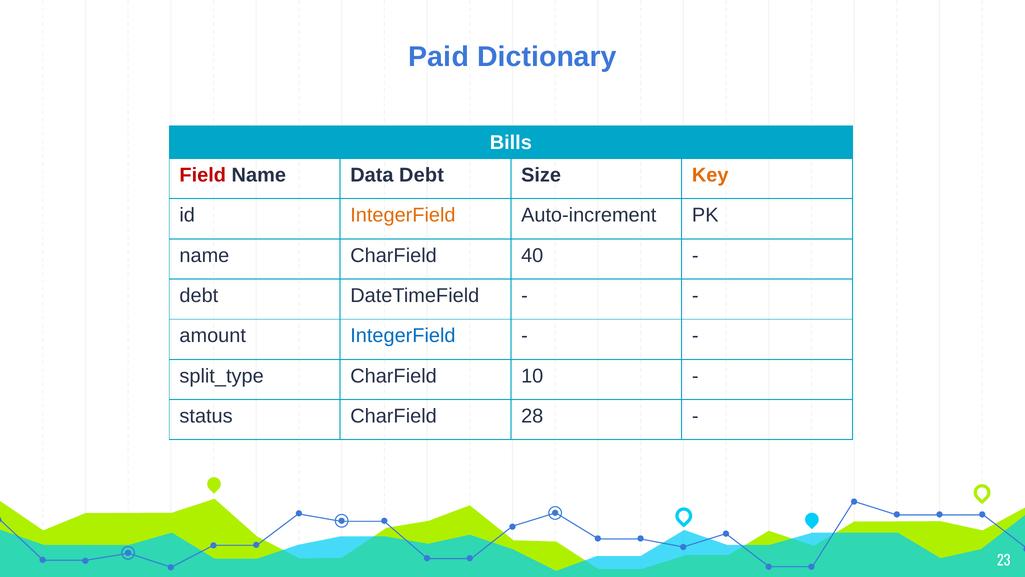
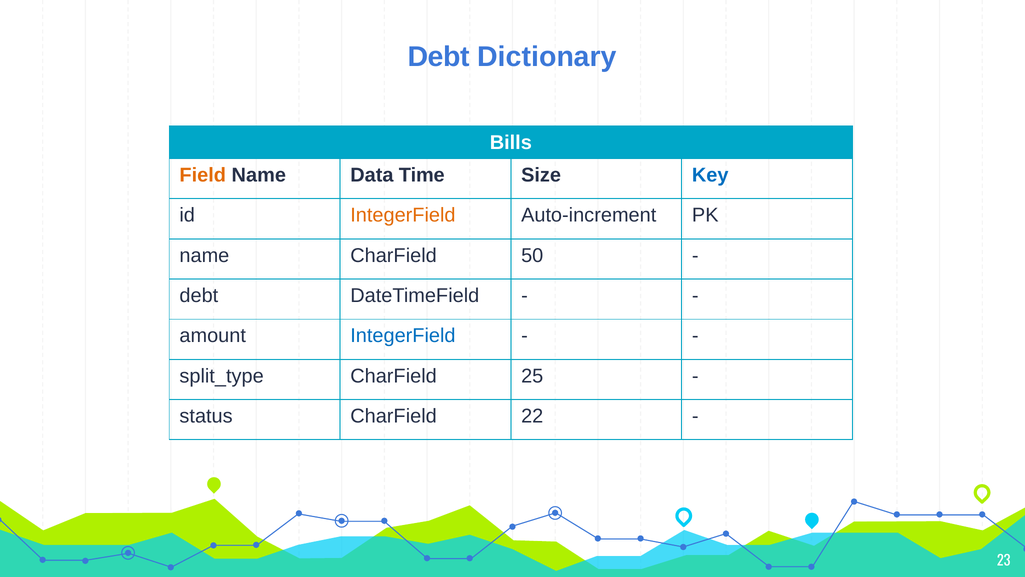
Paid at (438, 57): Paid -> Debt
Field colour: red -> orange
Data Debt: Debt -> Time
Key colour: orange -> blue
40: 40 -> 50
10: 10 -> 25
28: 28 -> 22
